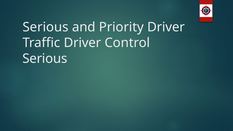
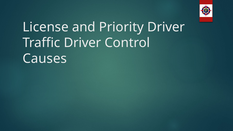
Serious at (46, 27): Serious -> License
Serious at (45, 59): Serious -> Causes
